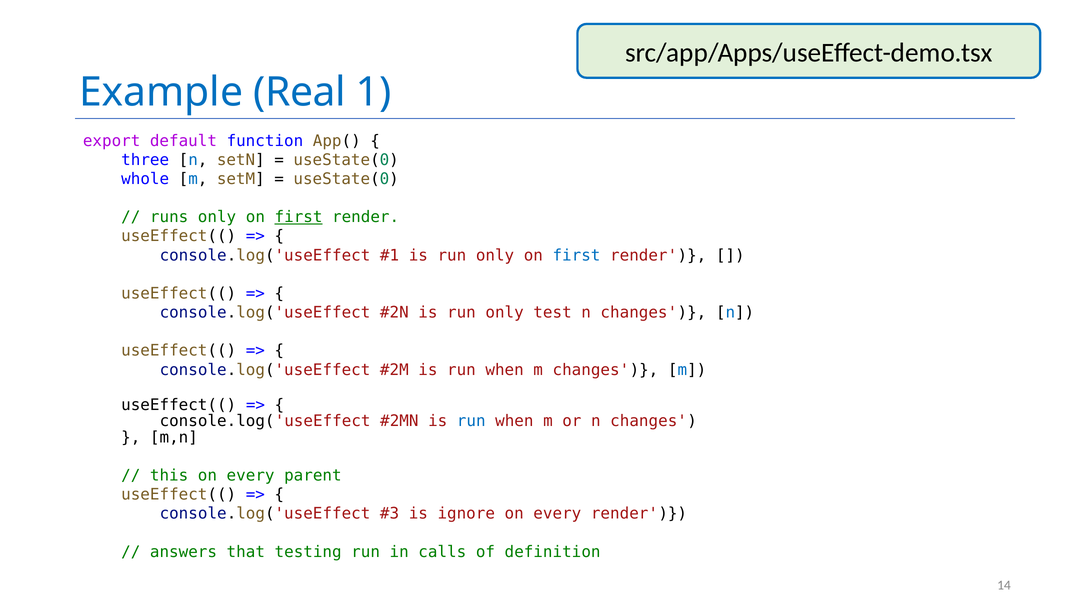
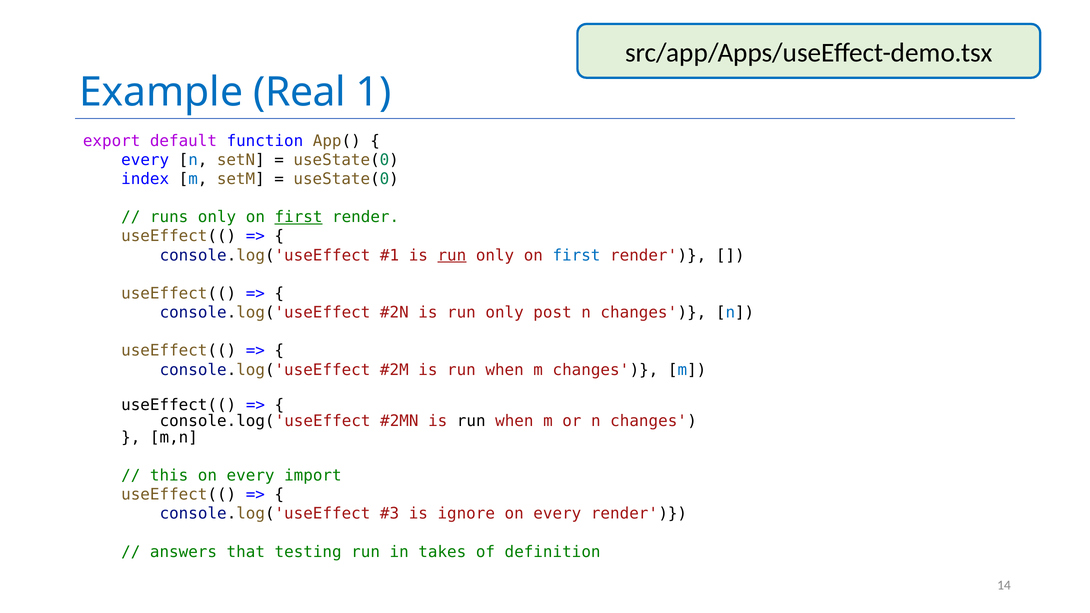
three at (145, 160): three -> every
whole: whole -> index
run at (452, 255) underline: none -> present
test: test -> post
run at (471, 421) colour: blue -> black
parent: parent -> import
calls: calls -> takes
